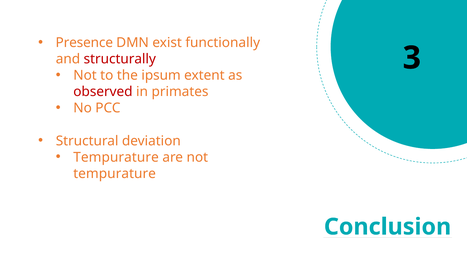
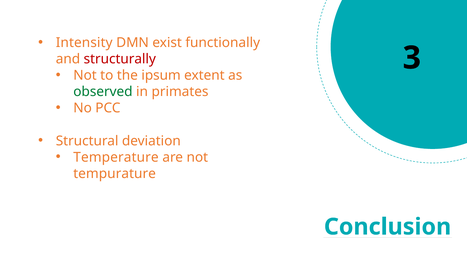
Presence: Presence -> Intensity
observed colour: red -> green
Tempurature at (116, 157): Tempurature -> Temperature
